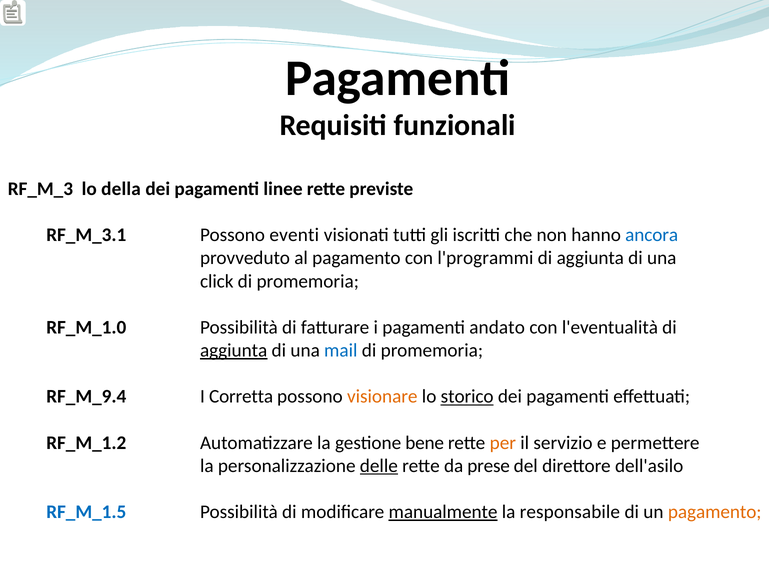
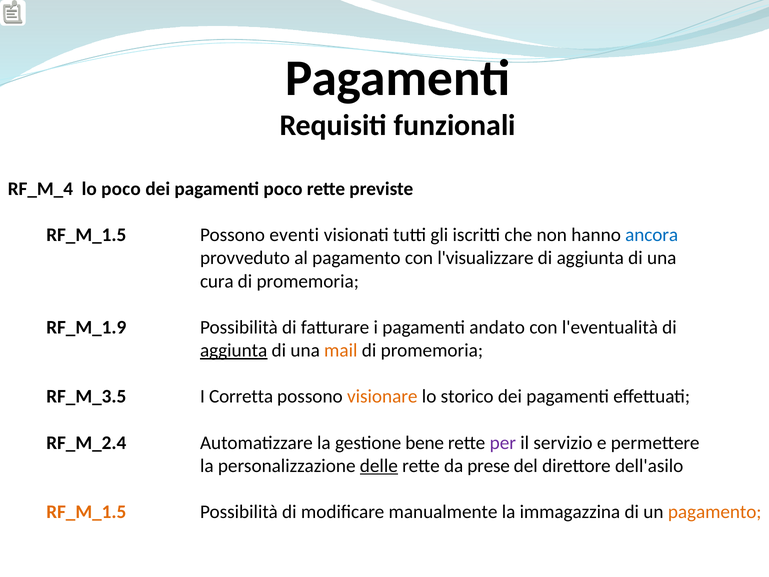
RF_M_3: RF_M_3 -> RF_M_4
lo della: della -> poco
pagamenti linee: linee -> poco
RF_M_3.1 at (86, 235): RF_M_3.1 -> RF_M_1.5
l'programmi: l'programmi -> l'visualizzare
click: click -> cura
RF_M_1.0: RF_M_1.0 -> RF_M_1.9
mail colour: blue -> orange
RF_M_9.4: RF_M_9.4 -> RF_M_3.5
storico underline: present -> none
RF_M_1.2: RF_M_1.2 -> RF_M_2.4
per colour: orange -> purple
RF_M_1.5 at (86, 512) colour: blue -> orange
manualmente underline: present -> none
responsabile: responsabile -> immagazzina
